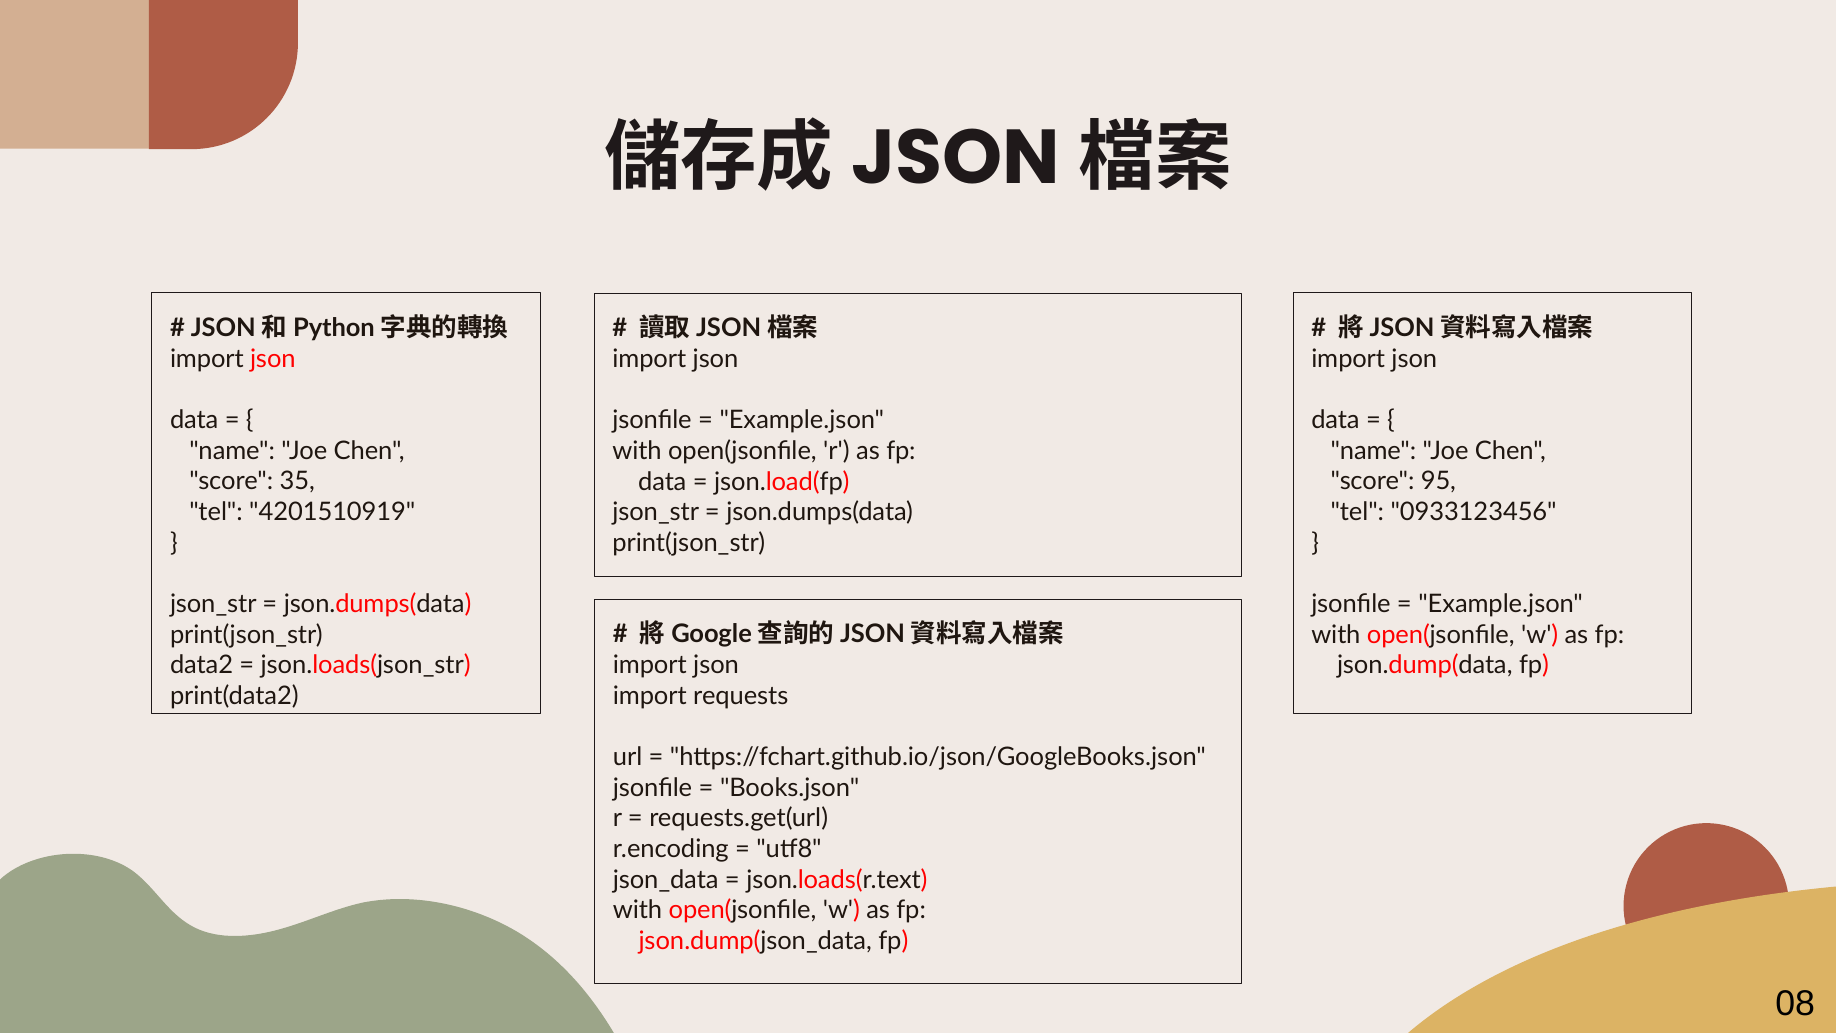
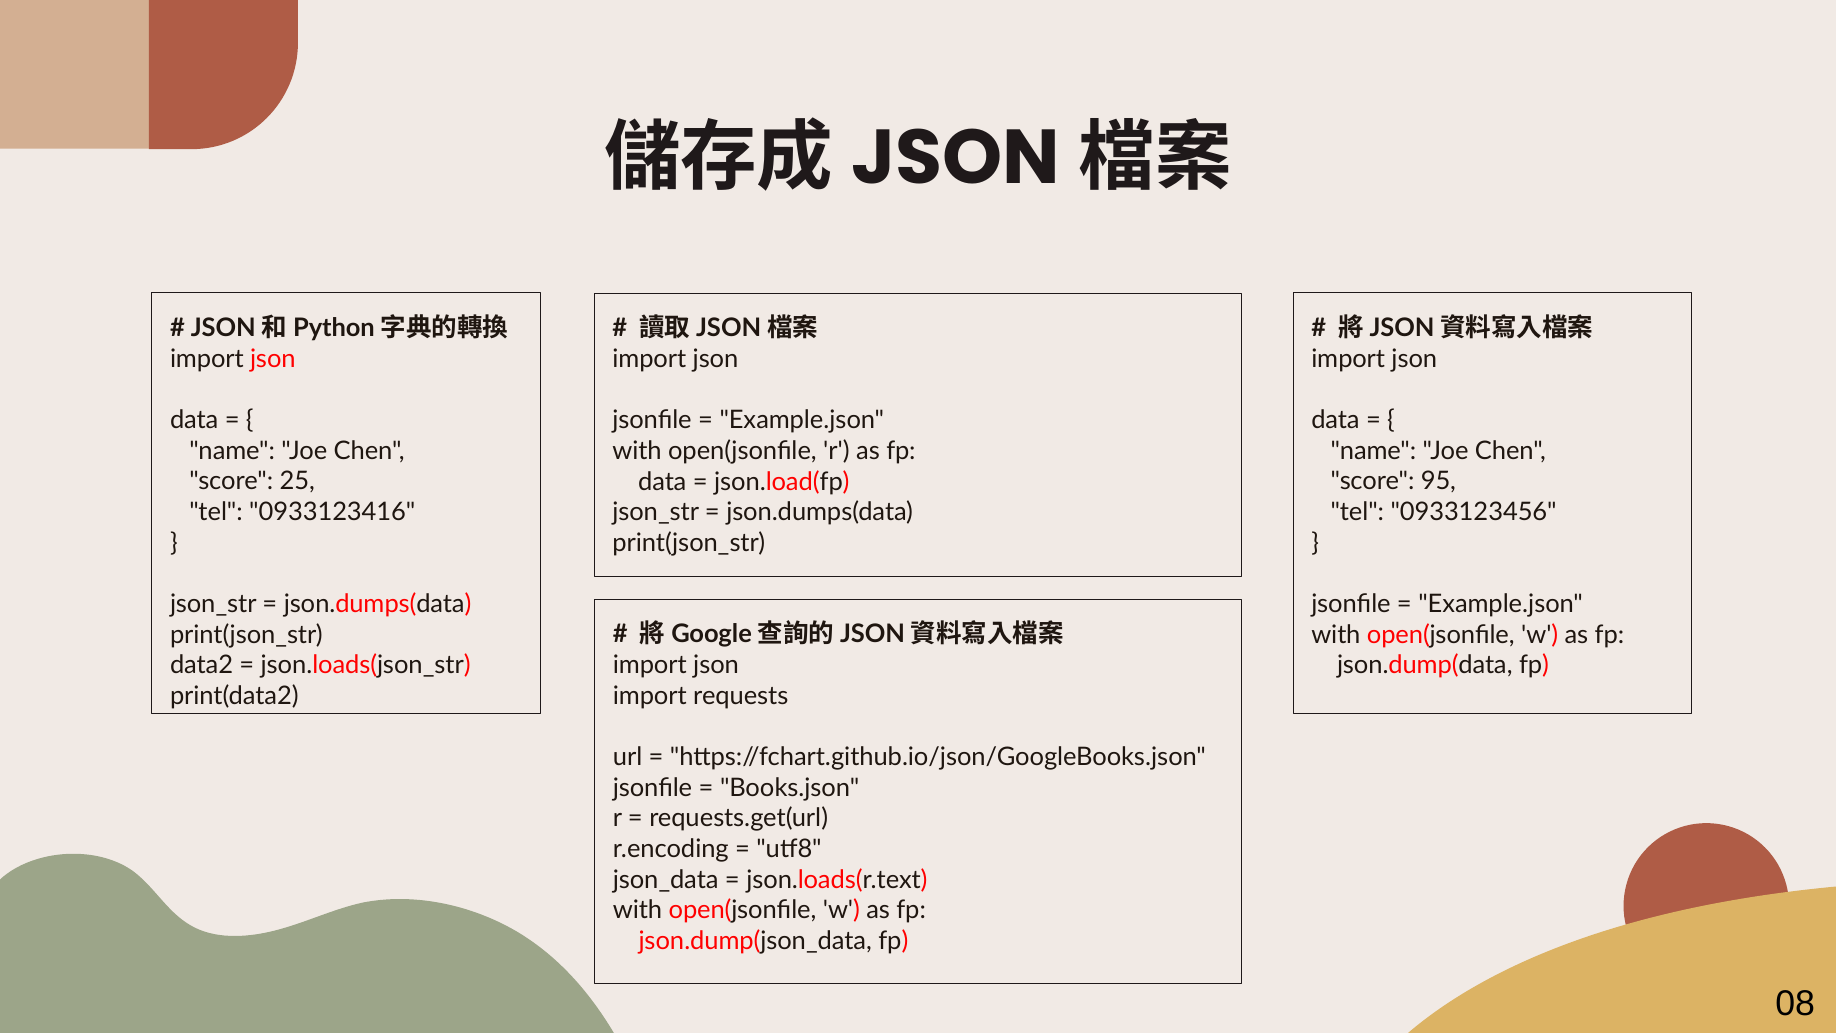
35: 35 -> 25
4201510919: 4201510919 -> 0933123416
